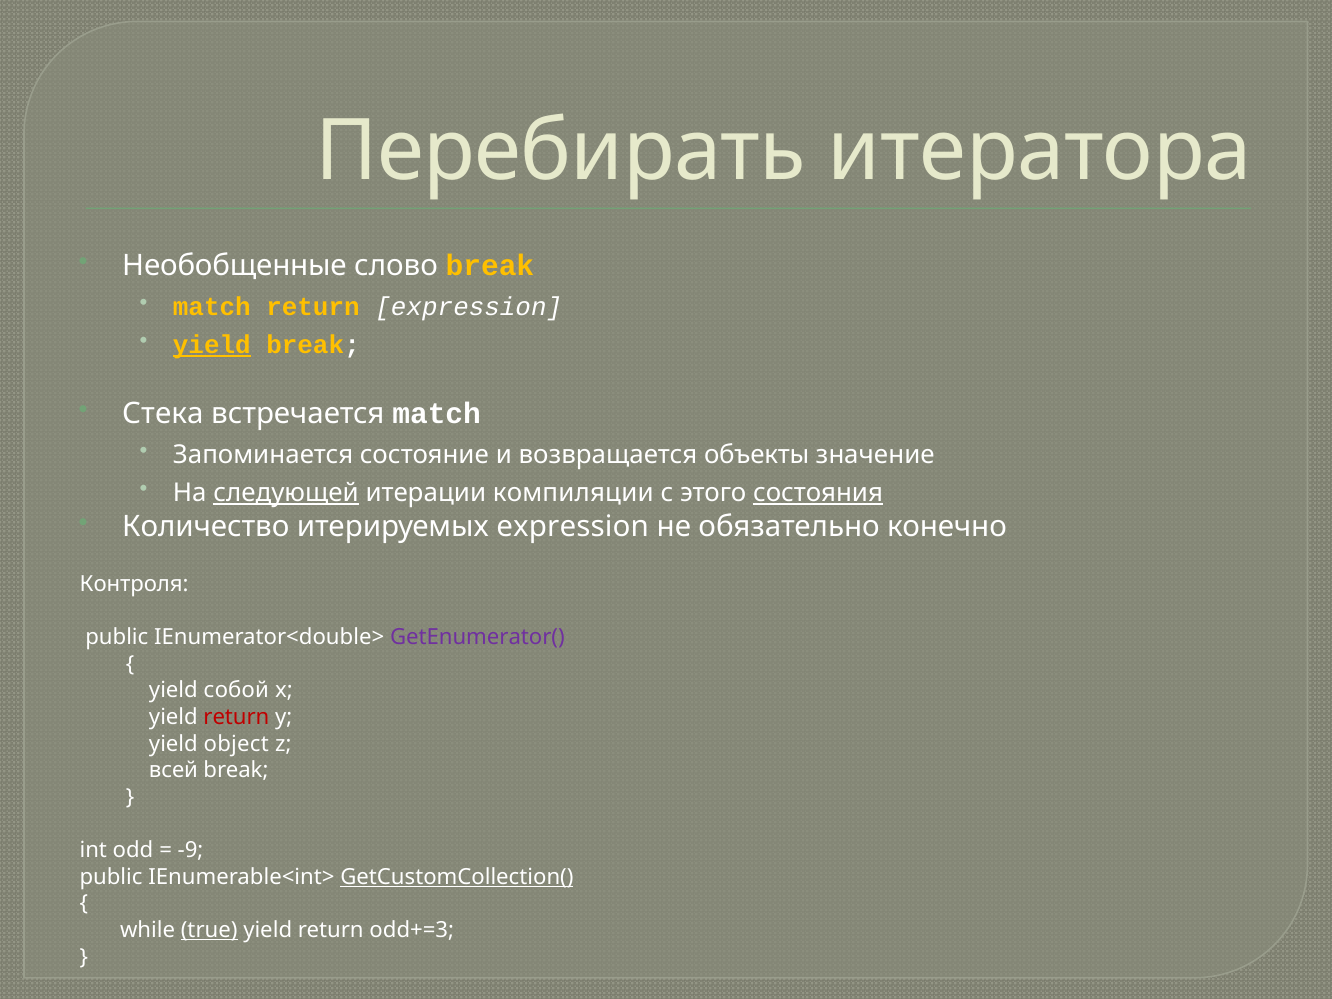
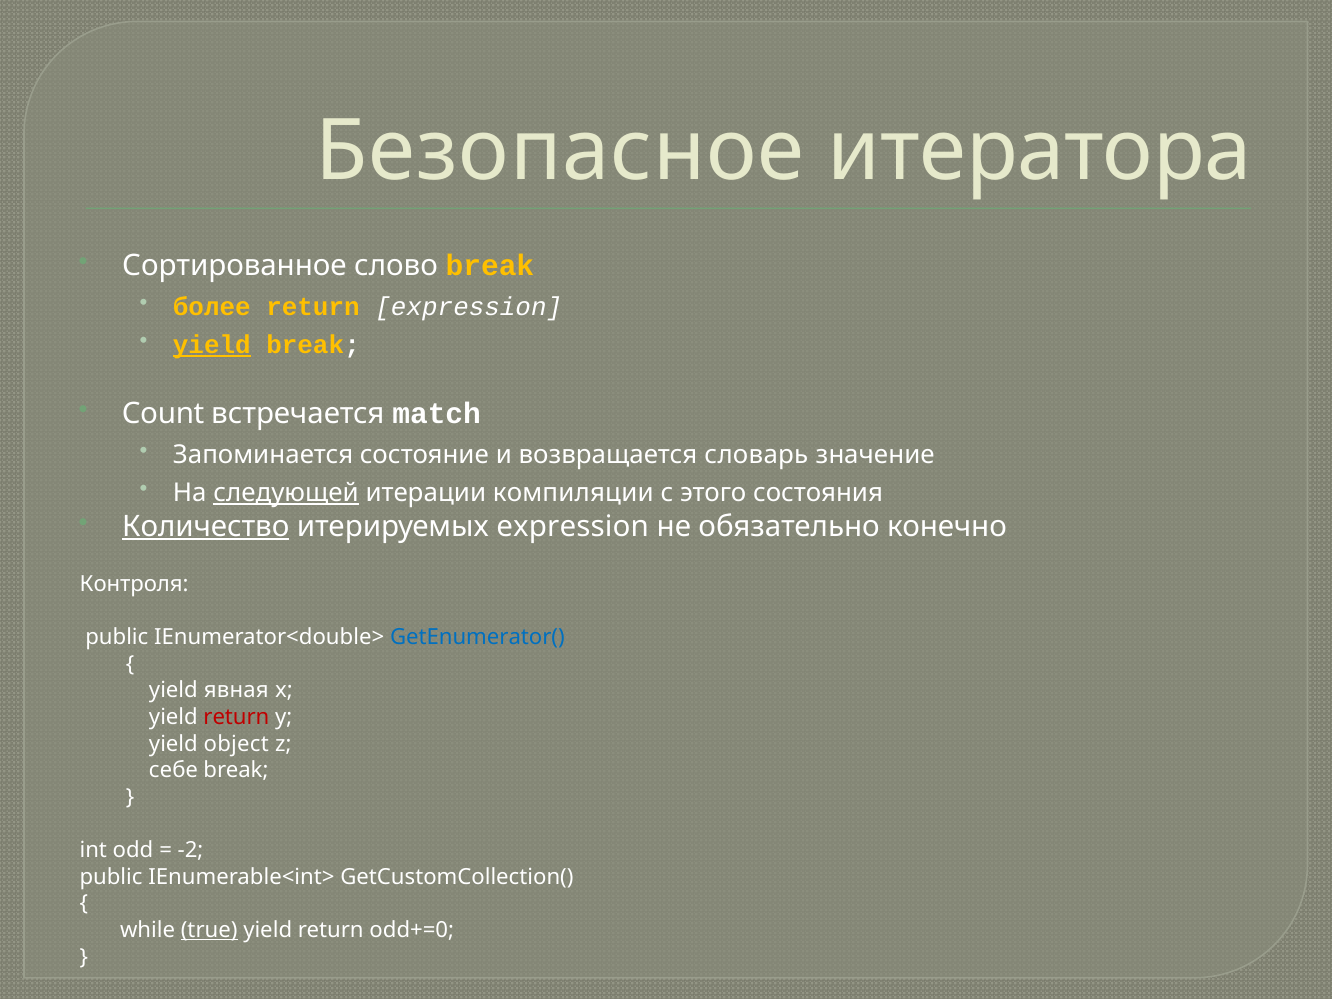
Перебирать: Перебирать -> Безопасное
Необобщенные: Необобщенные -> Сортированное
match at (212, 307): match -> более
Стека: Стека -> Count
объекты: объекты -> словарь
состояния underline: present -> none
Количество underline: none -> present
GetEnumerator( colour: purple -> blue
собой: собой -> явная
всей: всей -> себе
-9: -9 -> -2
GetCustomCollection( underline: present -> none
odd+=3: odd+=3 -> odd+=0
